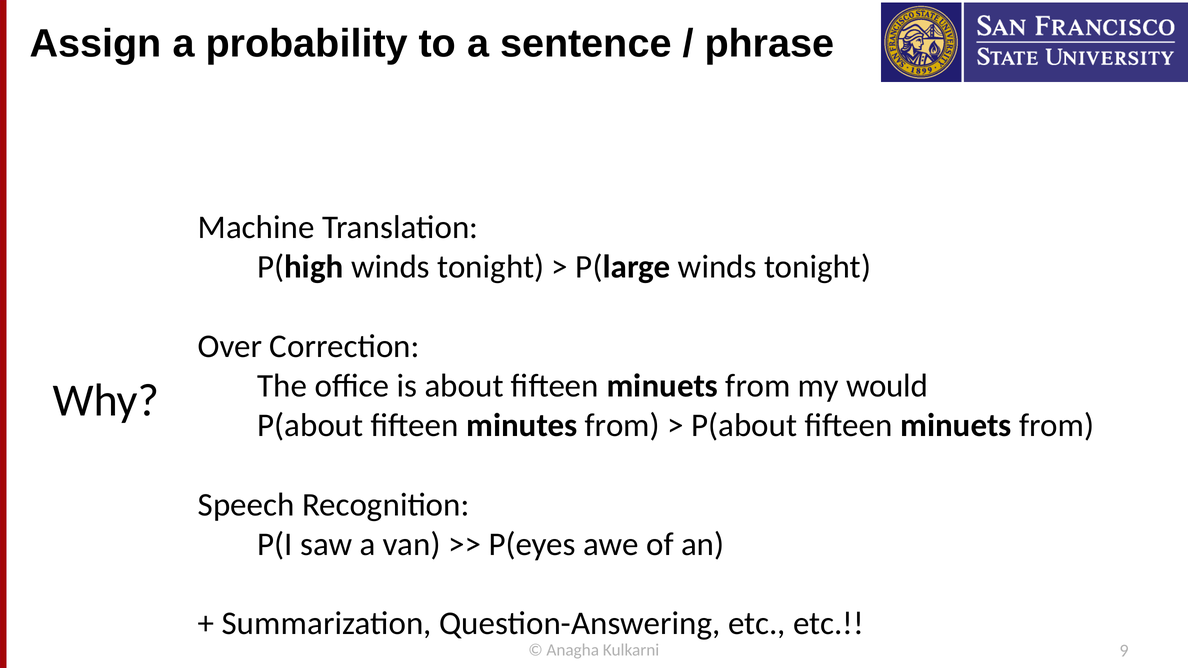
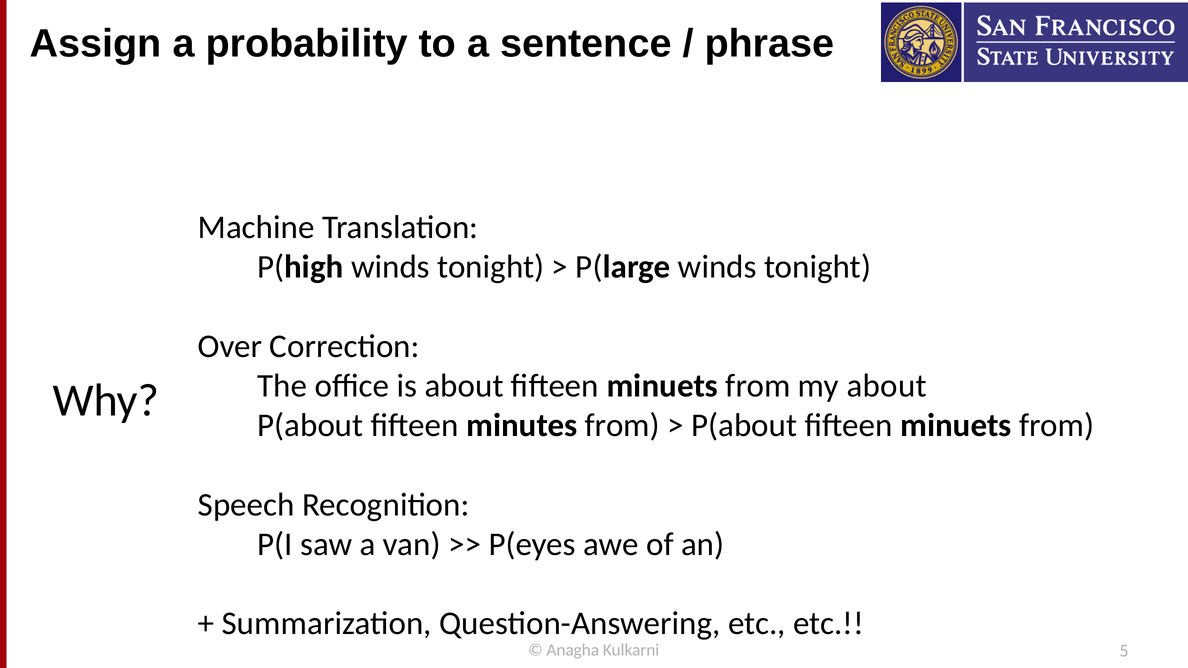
my would: would -> about
9: 9 -> 5
